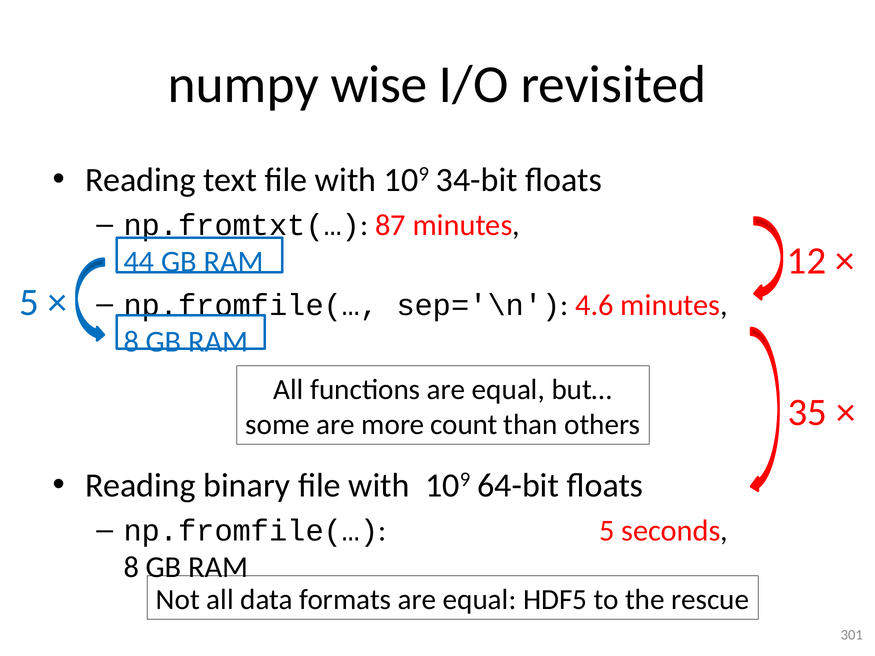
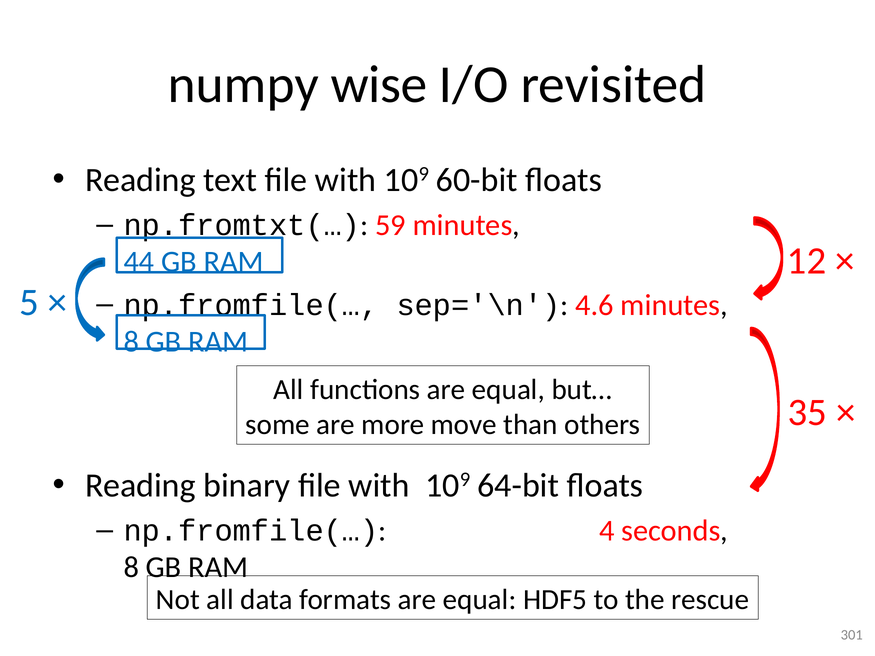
34-bit: 34-bit -> 60-bit
87: 87 -> 59
count: count -> move
np.fromfile(… 5: 5 -> 4
